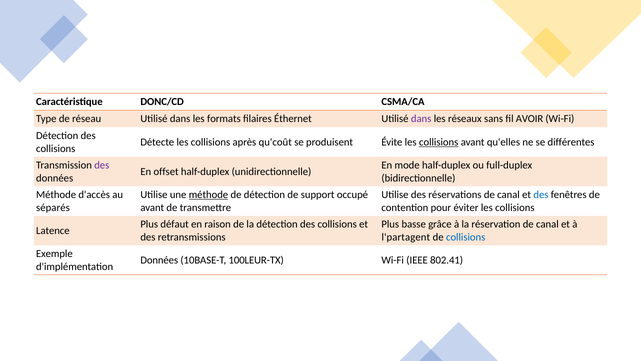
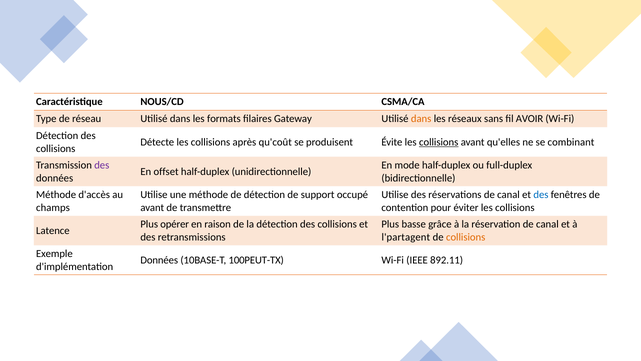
DONC/CD: DONC/CD -> NOUS/CD
Éthernet: Éthernet -> Gateway
dans at (421, 119) colour: purple -> orange
différentes: différentes -> combinant
méthode at (208, 194) underline: present -> none
séparés: séparés -> champs
défaut: défaut -> opérer
collisions at (466, 237) colour: blue -> orange
100LEUR-TX: 100LEUR-TX -> 100PEUT-TX
802.41: 802.41 -> 892.11
